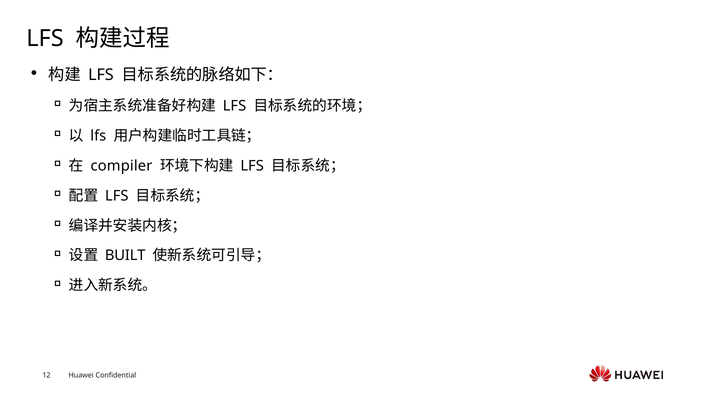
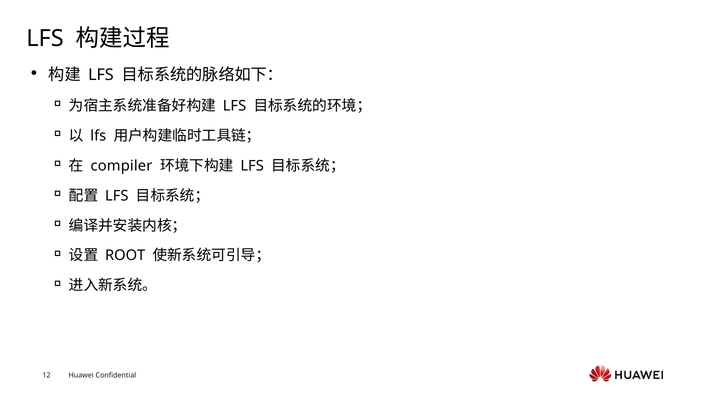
BUILT: BUILT -> ROOT
